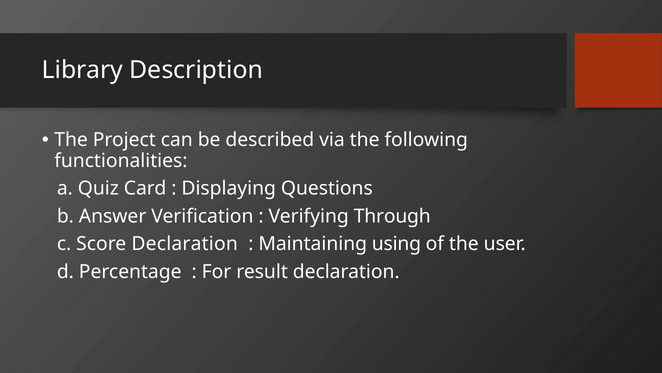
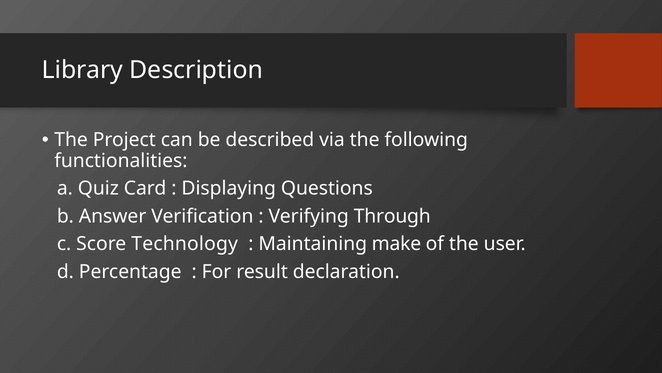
Score Declaration: Declaration -> Technology
using: using -> make
